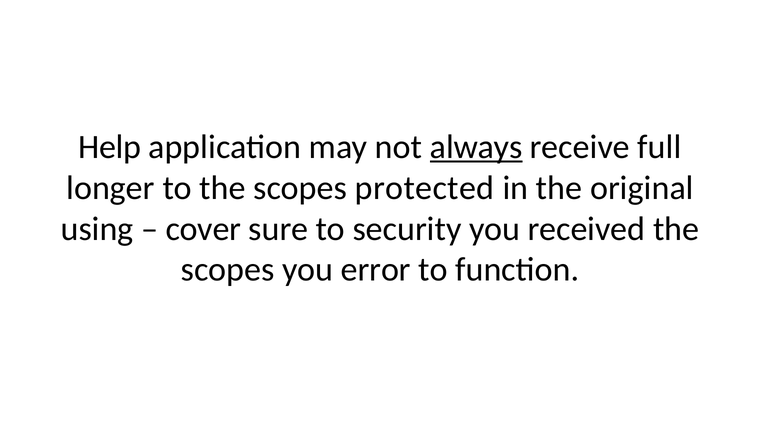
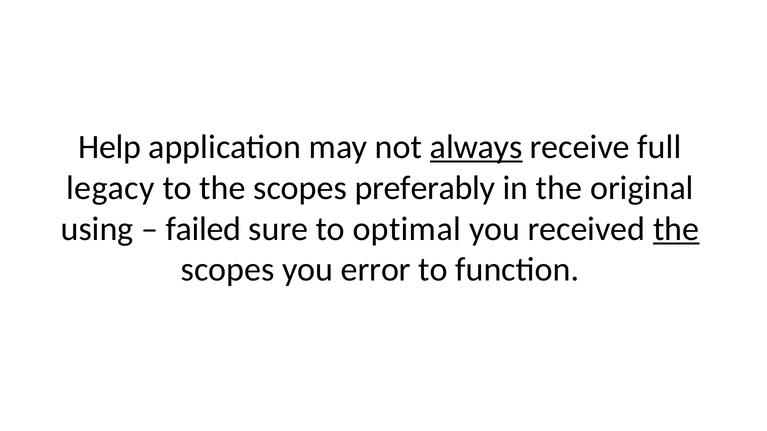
longer: longer -> legacy
protected: protected -> preferably
cover: cover -> failed
security: security -> optimal
the at (676, 229) underline: none -> present
